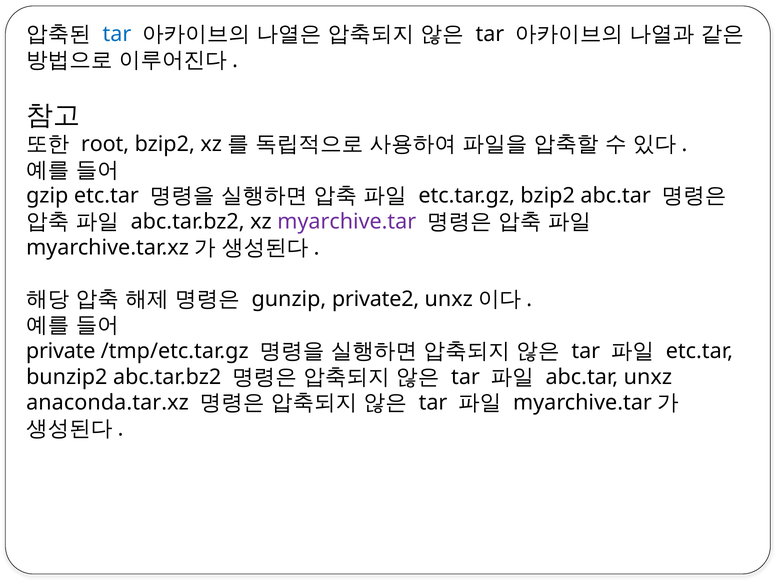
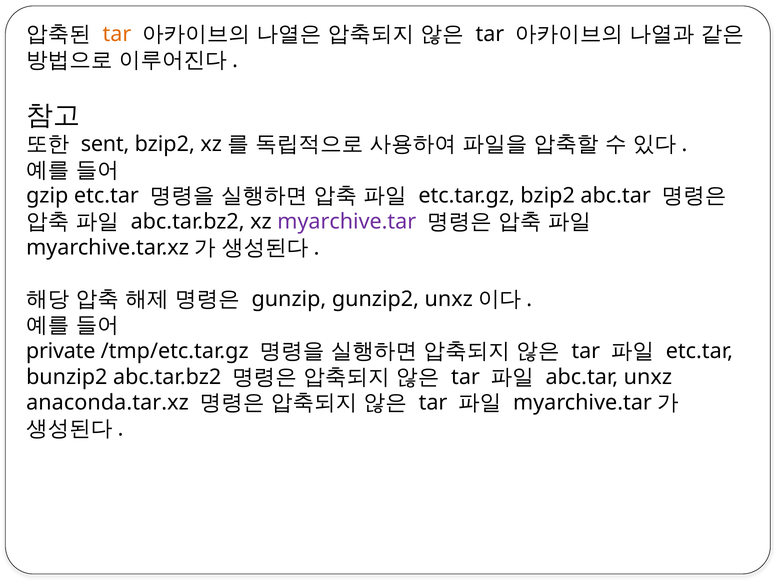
tar at (117, 34) colour: blue -> orange
root: root -> sent
private2: private2 -> gunzip2
